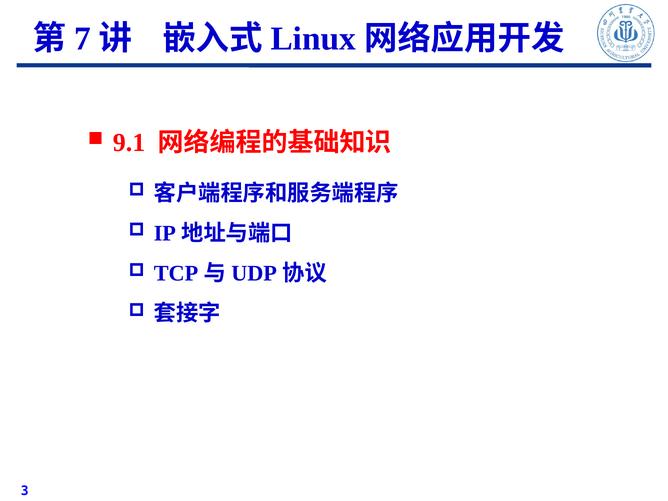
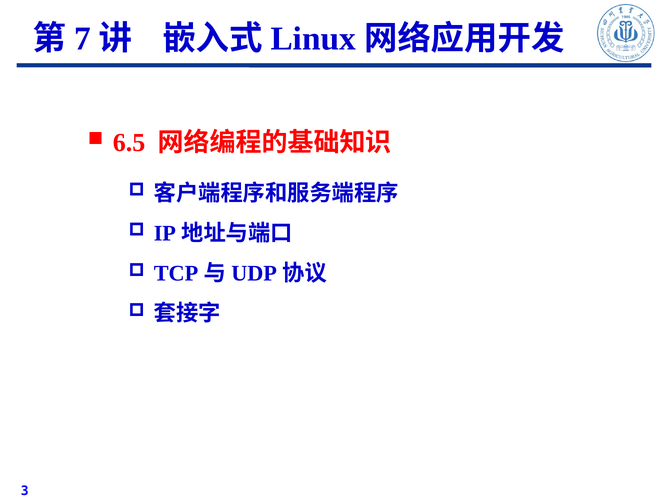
9.1: 9.1 -> 6.5
